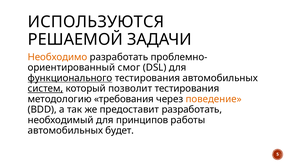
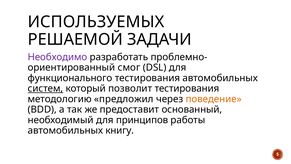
ИСПОЛЬЗУЮТСЯ: ИСПОЛЬЗУЮТСЯ -> ИСПОЛЬЗУЕМЫХ
Необходимо colour: orange -> purple
функционального underline: present -> none
требования: требования -> предложил
предоставит разработать: разработать -> основанный
будет: будет -> книгу
